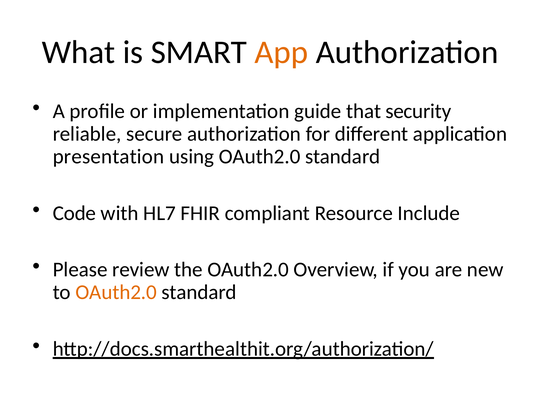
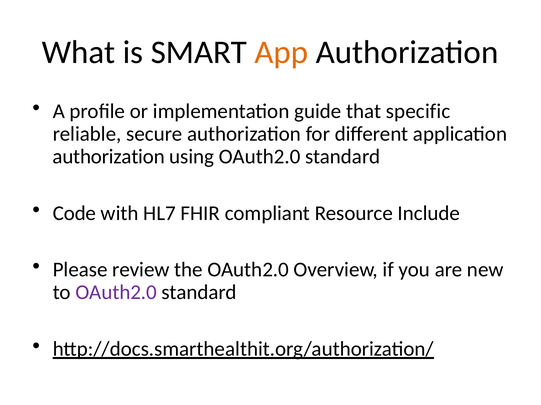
security: security -> specific
presentation at (109, 157): presentation -> authorization
OAuth2.0 at (116, 293) colour: orange -> purple
